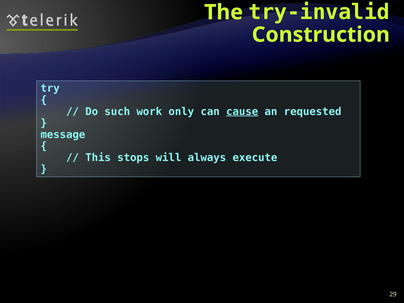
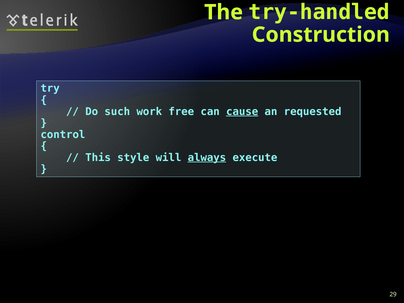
try-invalid: try-invalid -> try-handled
only: only -> free
message: message -> control
stops: stops -> style
always underline: none -> present
